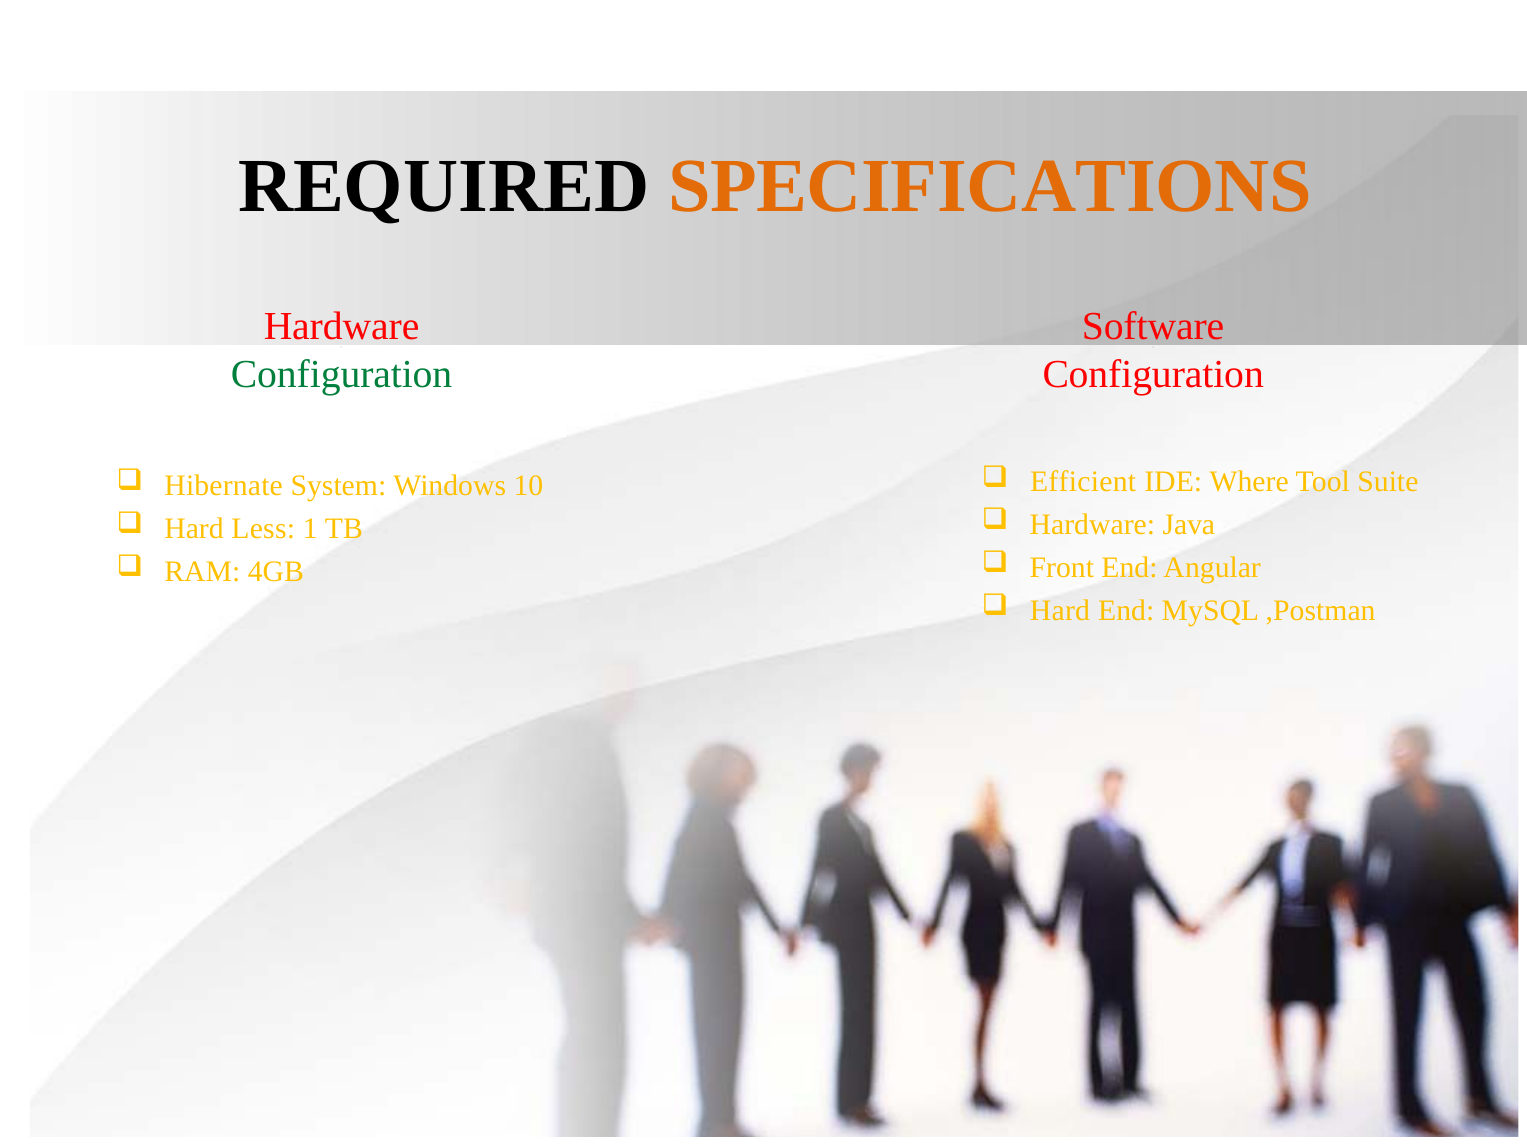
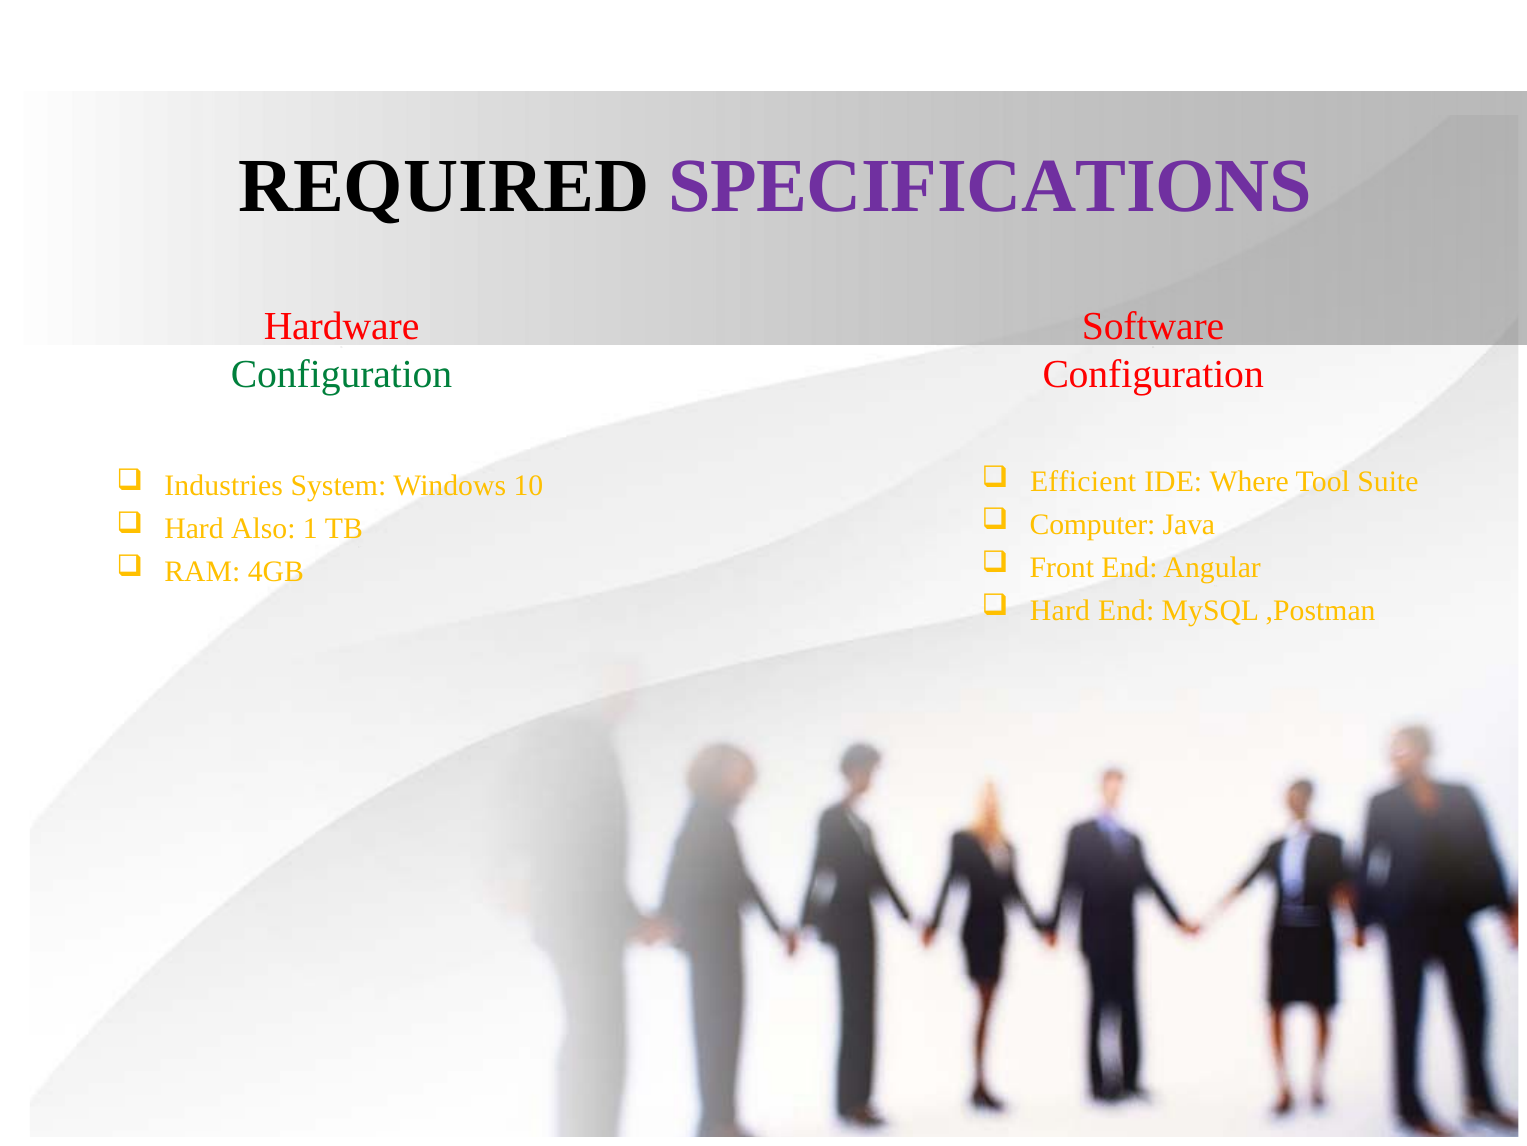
SPECIFICATIONS colour: orange -> purple
Hibernate: Hibernate -> Industries
Hardware at (1092, 525): Hardware -> Computer
Less: Less -> Also
